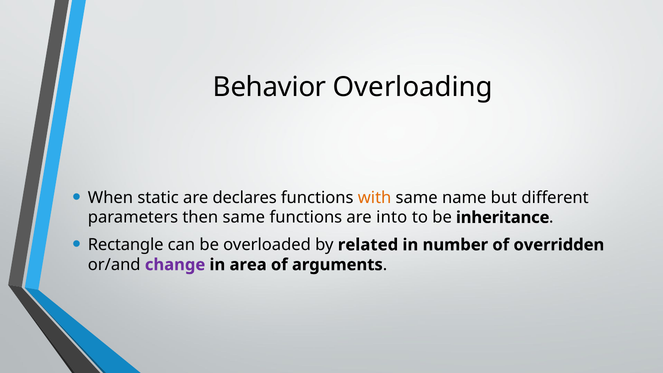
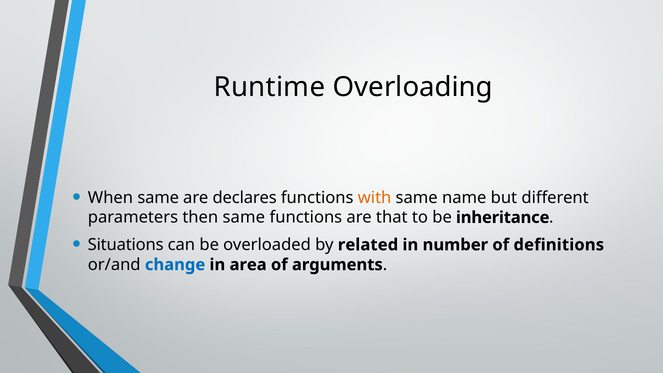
Behavior: Behavior -> Runtime
When static: static -> same
into: into -> that
Rectangle: Rectangle -> Situations
overridden: overridden -> definitions
change colour: purple -> blue
